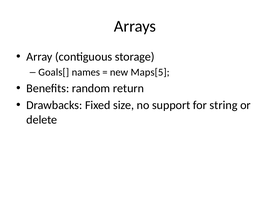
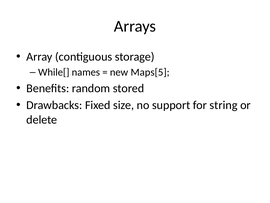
Goals[: Goals[ -> While[
return: return -> stored
